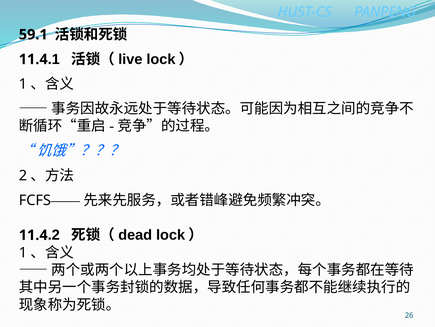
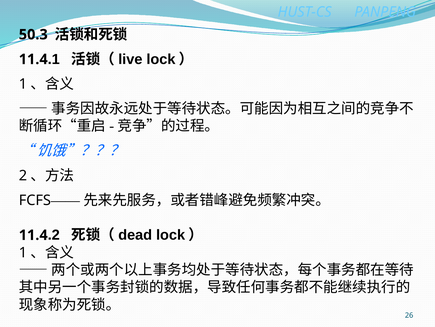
59.1: 59.1 -> 50.3
